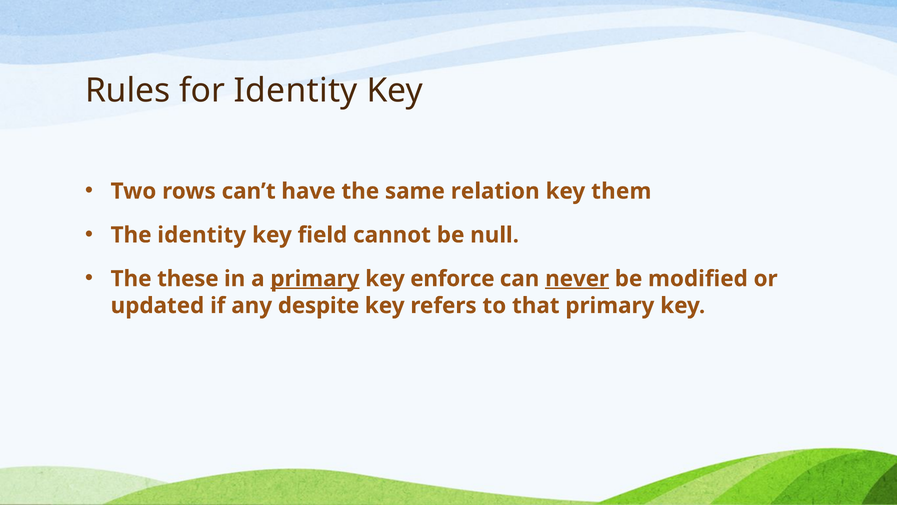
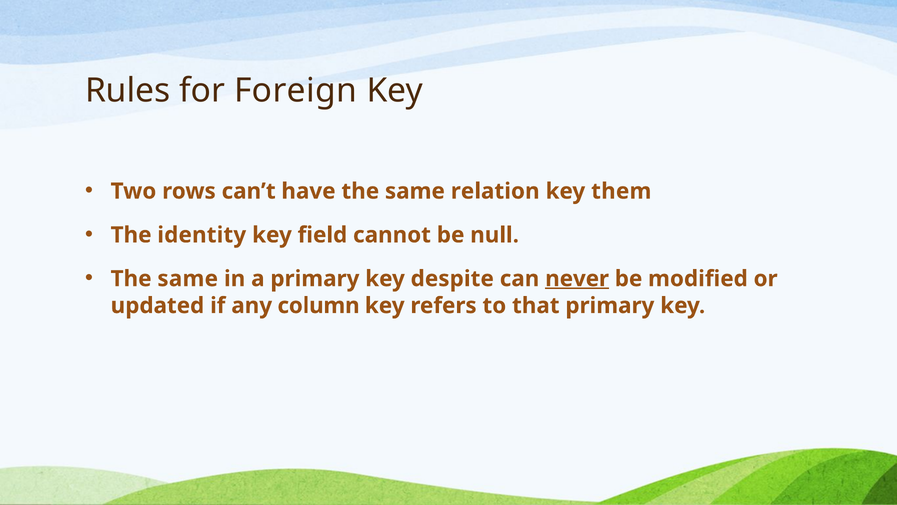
for Identity: Identity -> Foreign
these at (188, 279): these -> same
primary at (315, 279) underline: present -> none
enforce: enforce -> despite
despite: despite -> column
